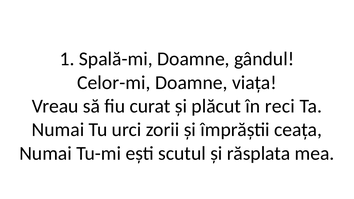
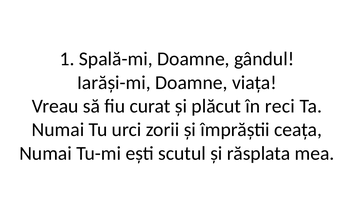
Celor-mi: Celor-mi -> Iarăși-mi
